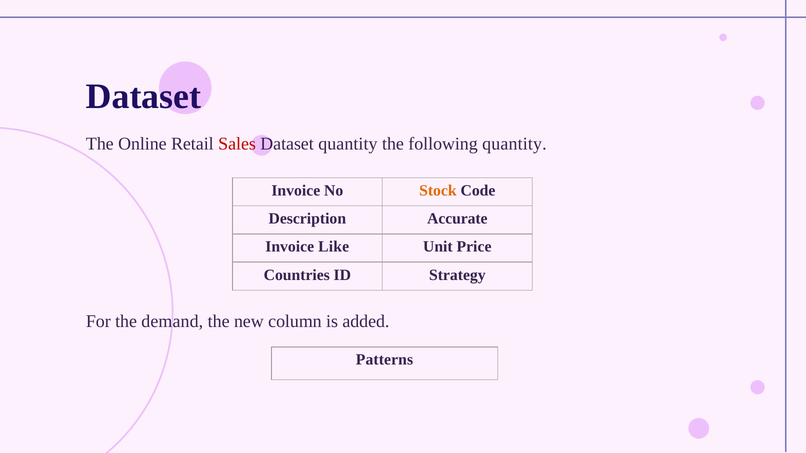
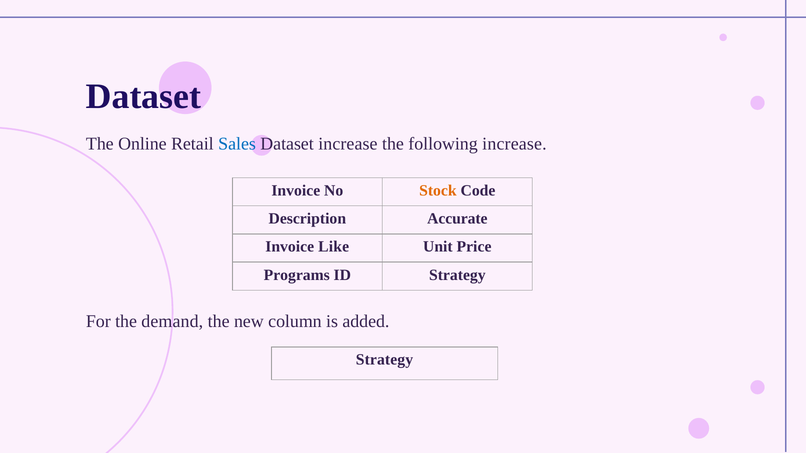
Sales colour: red -> blue
Dataset quantity: quantity -> increase
following quantity: quantity -> increase
Countries: Countries -> Programs
Patterns at (384, 360): Patterns -> Strategy
